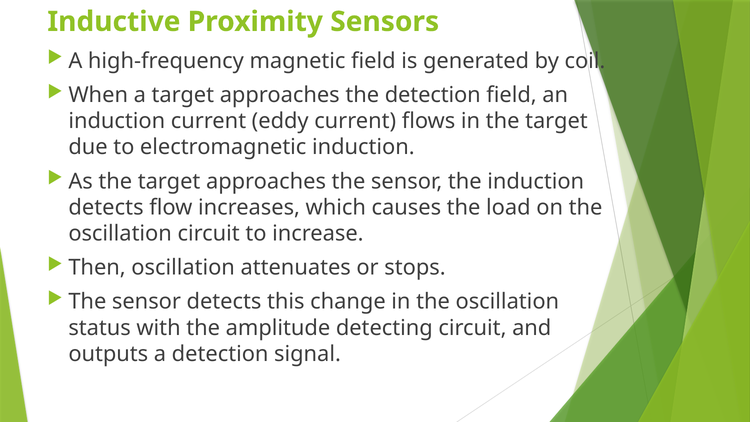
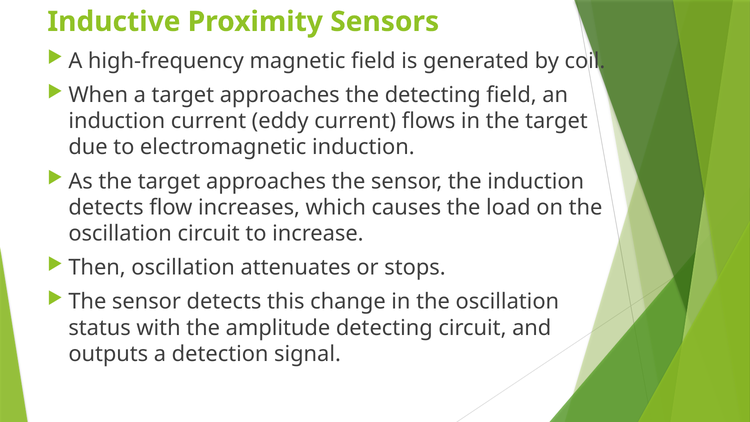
the detection: detection -> detecting
